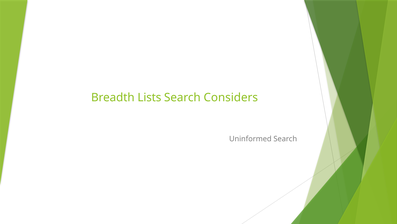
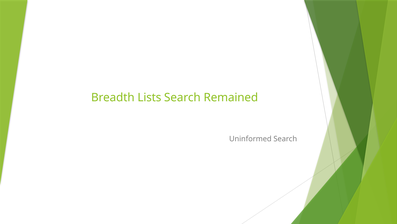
Considers: Considers -> Remained
